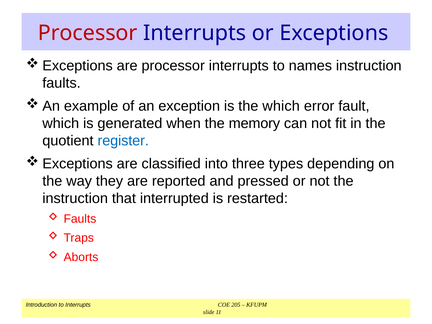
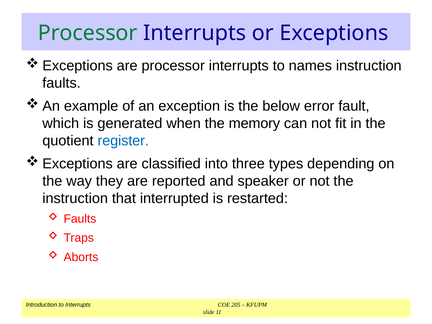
Processor at (88, 33) colour: red -> green
the which: which -> below
pressed: pressed -> speaker
